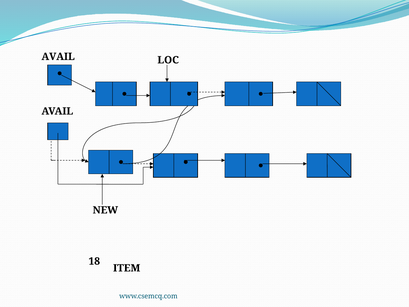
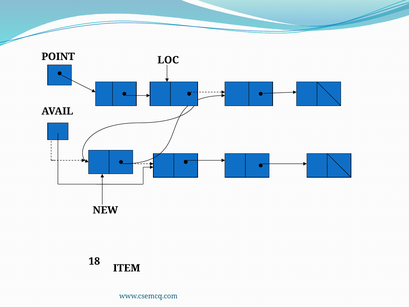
AVAIL at (58, 57): AVAIL -> POINT
